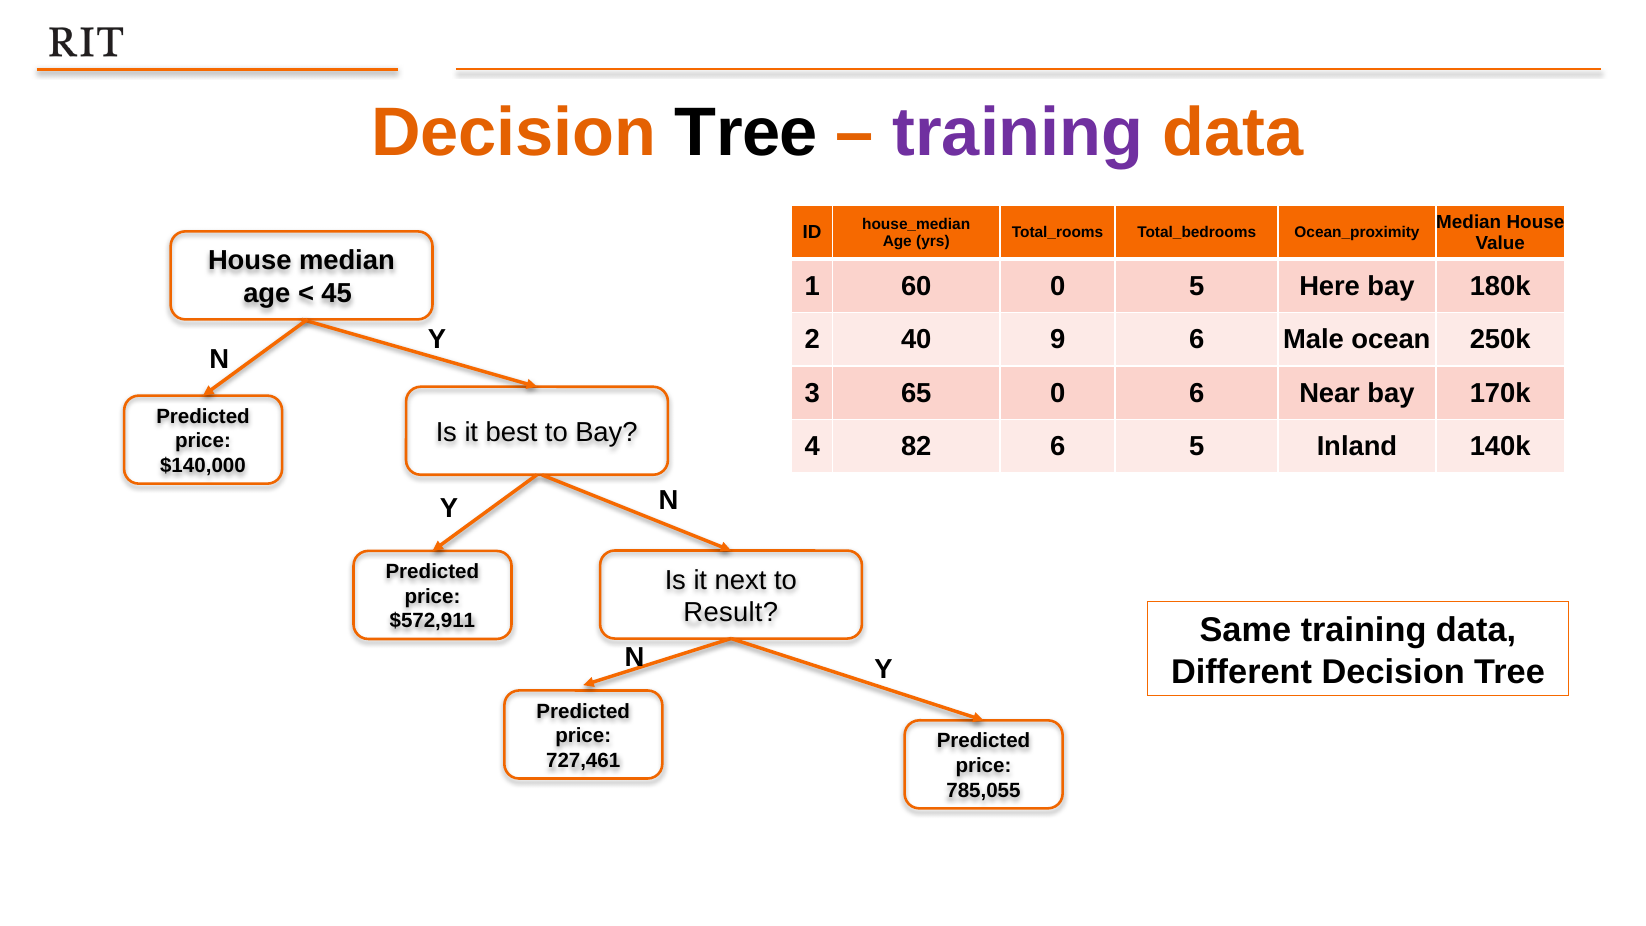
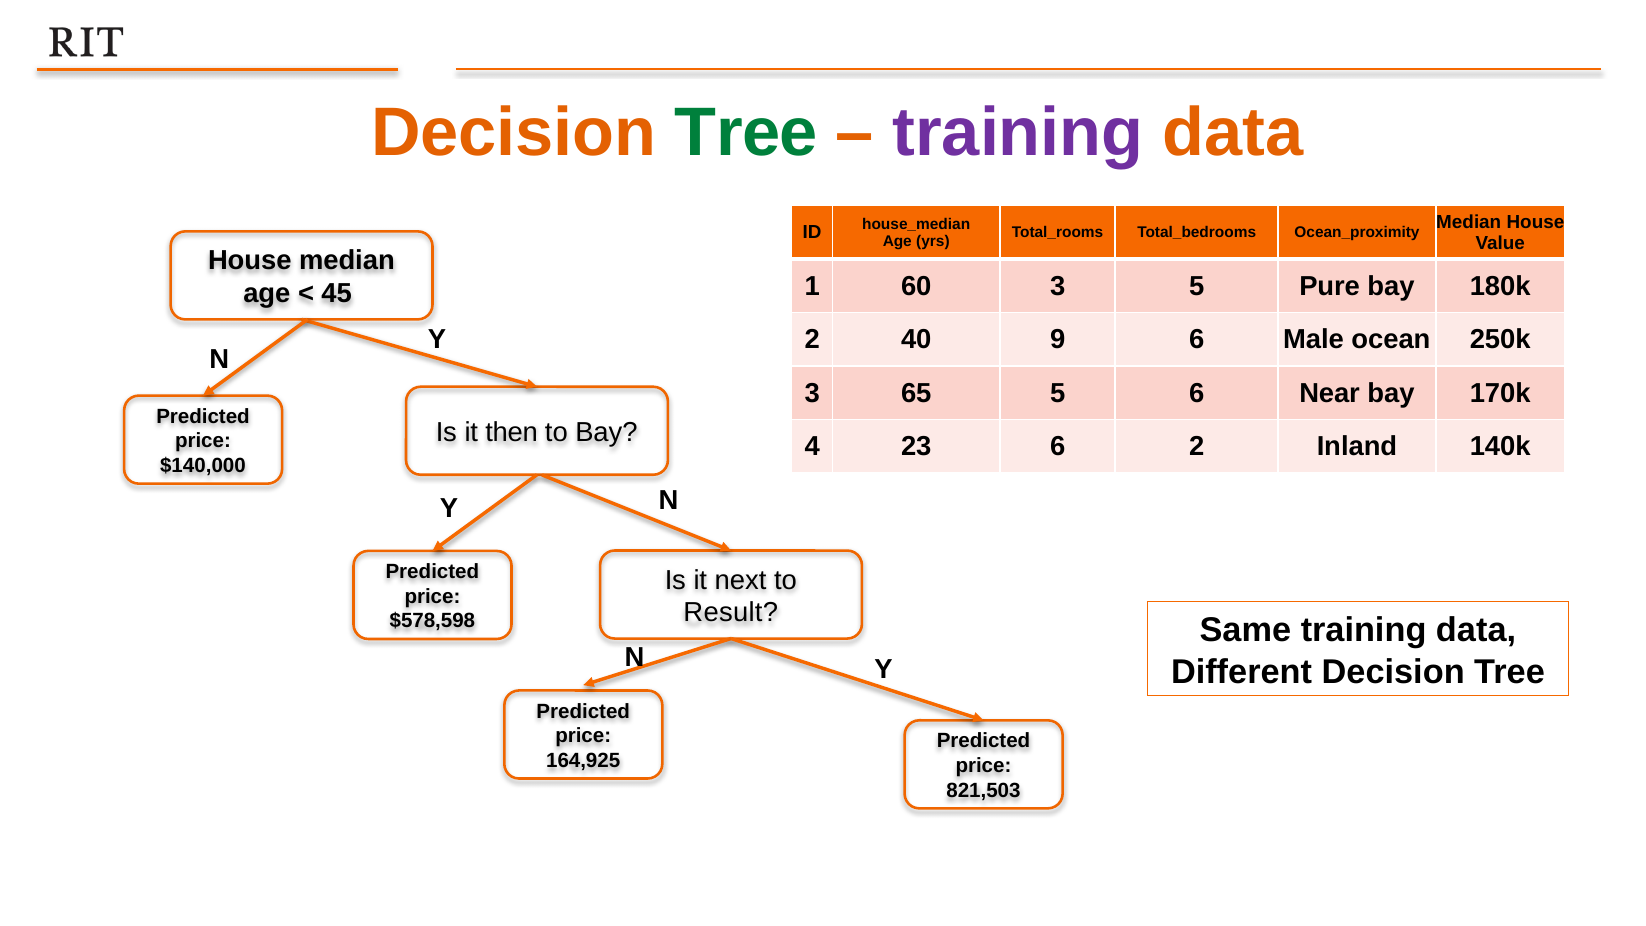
Tree at (746, 133) colour: black -> green
60 0: 0 -> 3
Here: Here -> Pure
65 0: 0 -> 5
best: best -> then
82: 82 -> 23
6 5: 5 -> 2
$572,911: $572,911 -> $578,598
727,461: 727,461 -> 164,925
785,055: 785,055 -> 821,503
